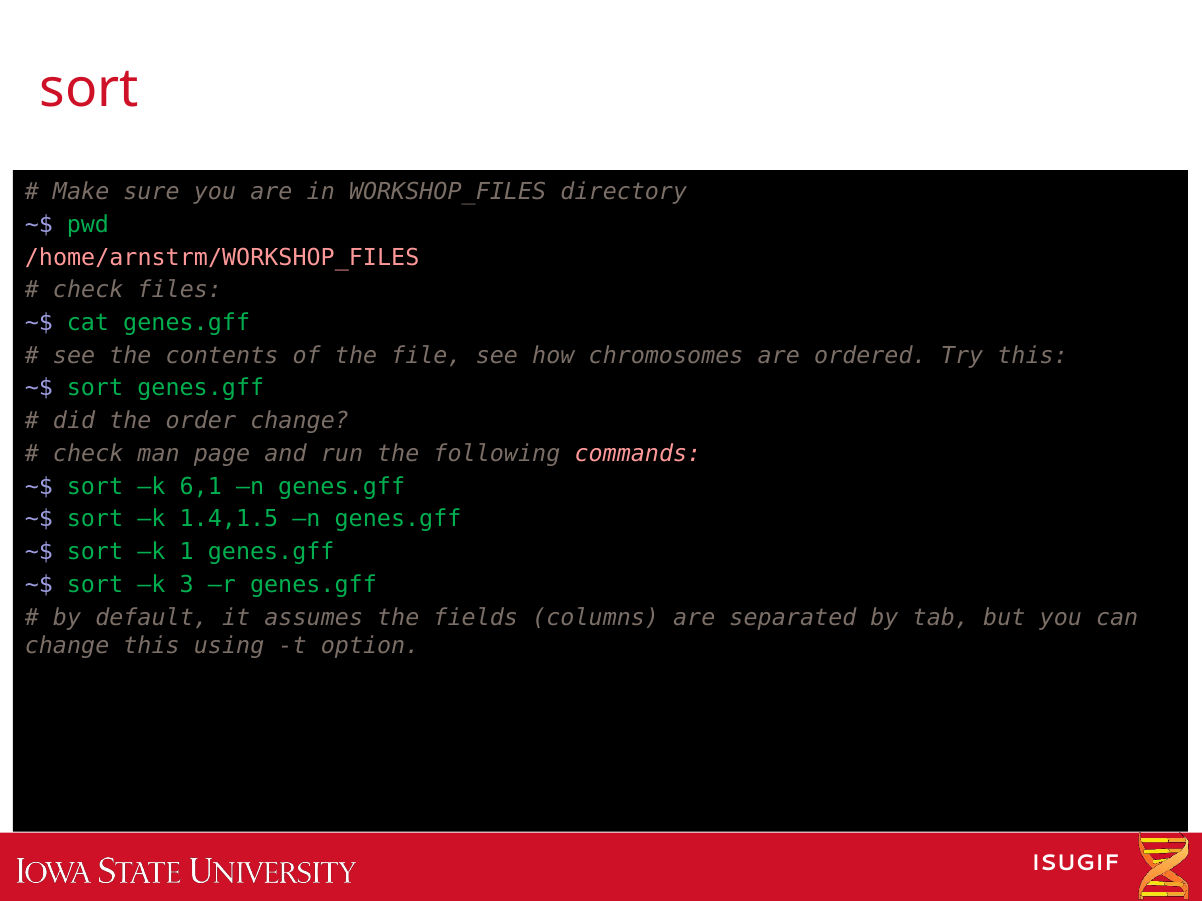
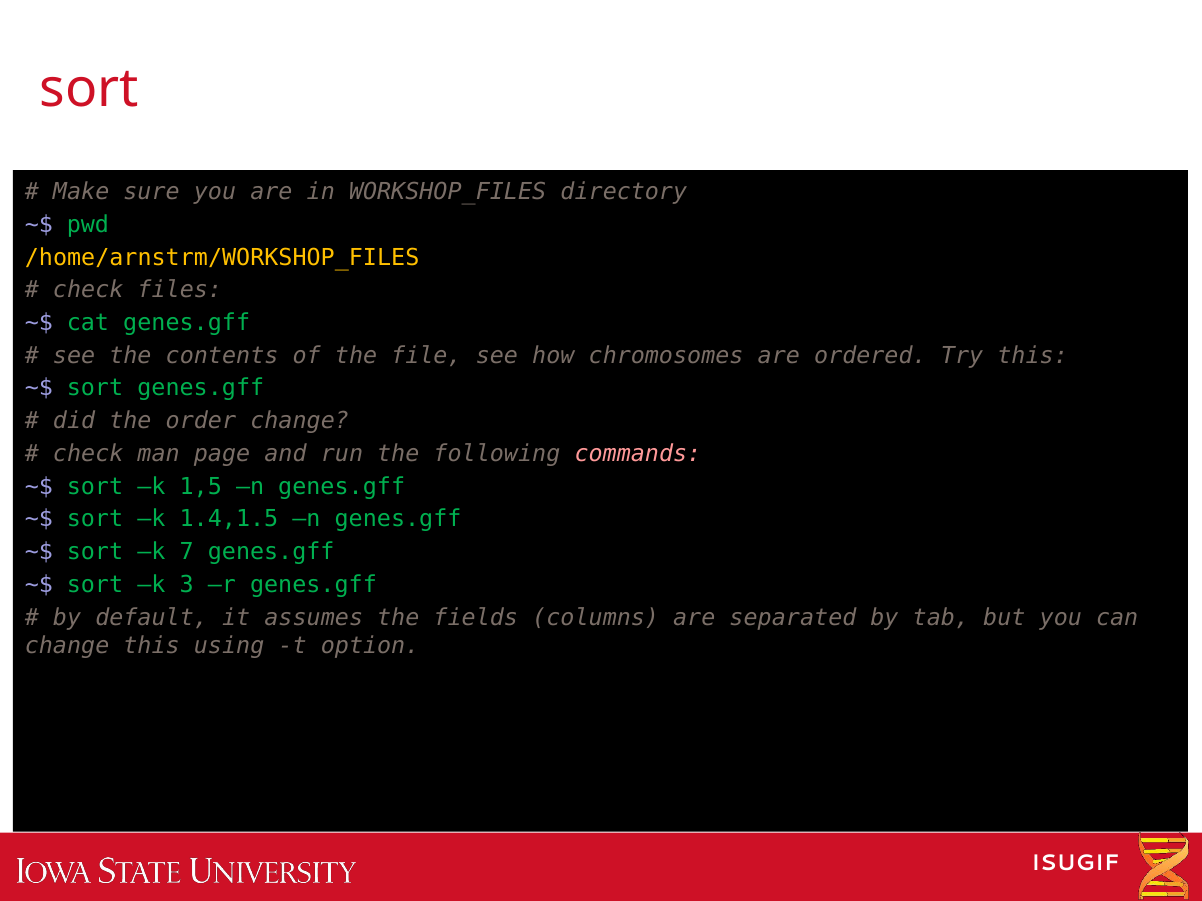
/home/arnstrm/WORKSHOP_FILES colour: pink -> yellow
6,1: 6,1 -> 1,5
1: 1 -> 7
